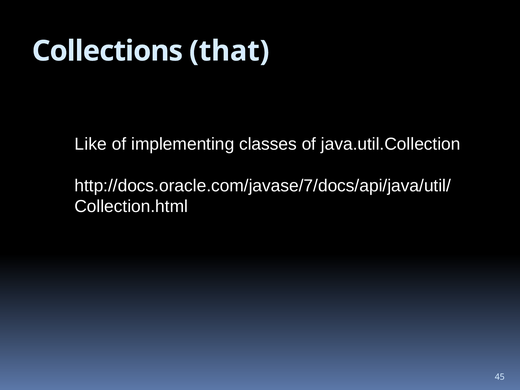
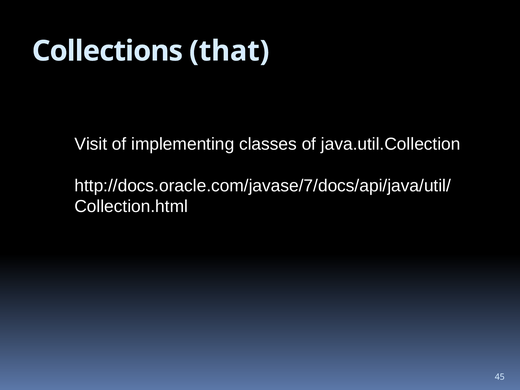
Like: Like -> Visit
